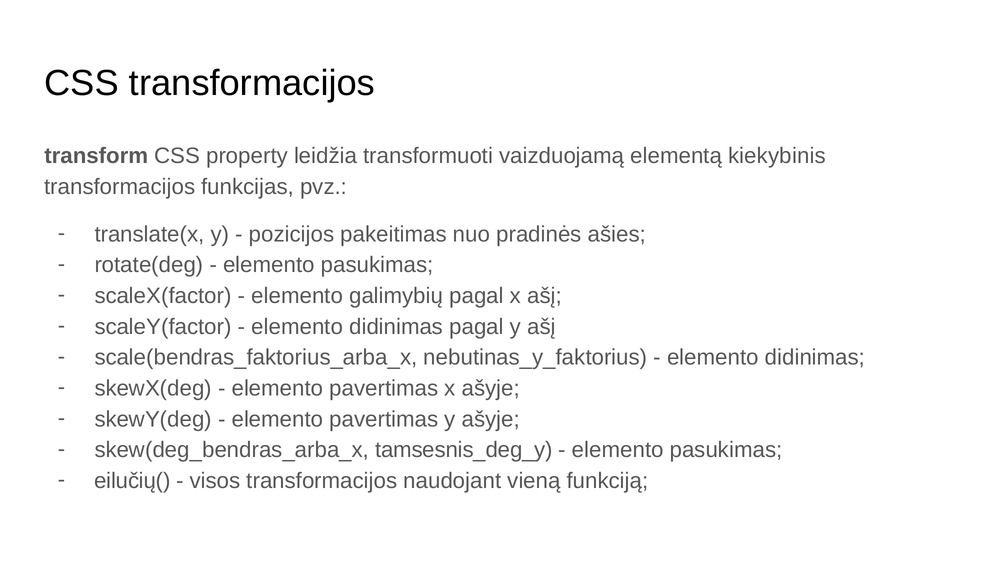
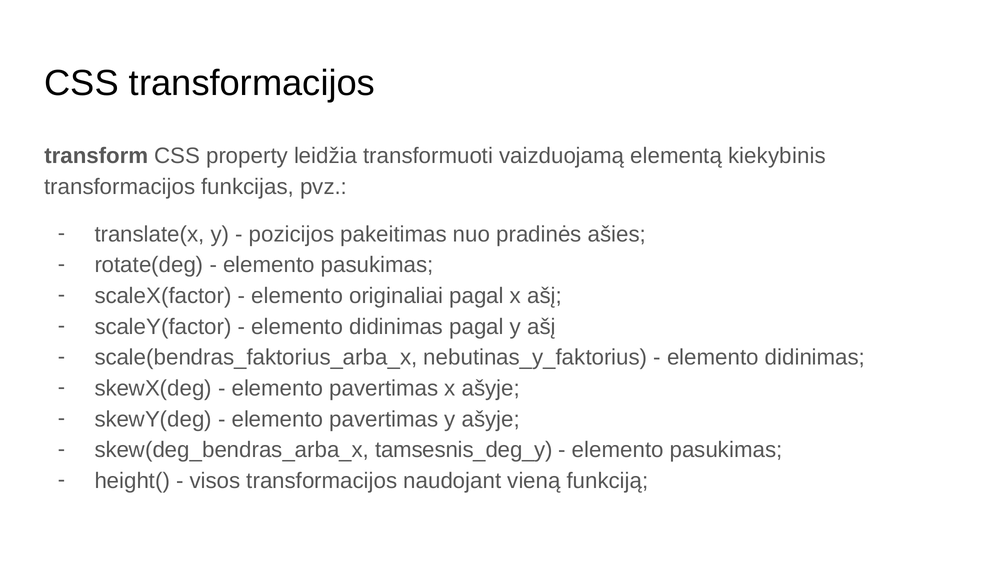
galimybių: galimybių -> originaliai
eilučių(: eilučių( -> height(
